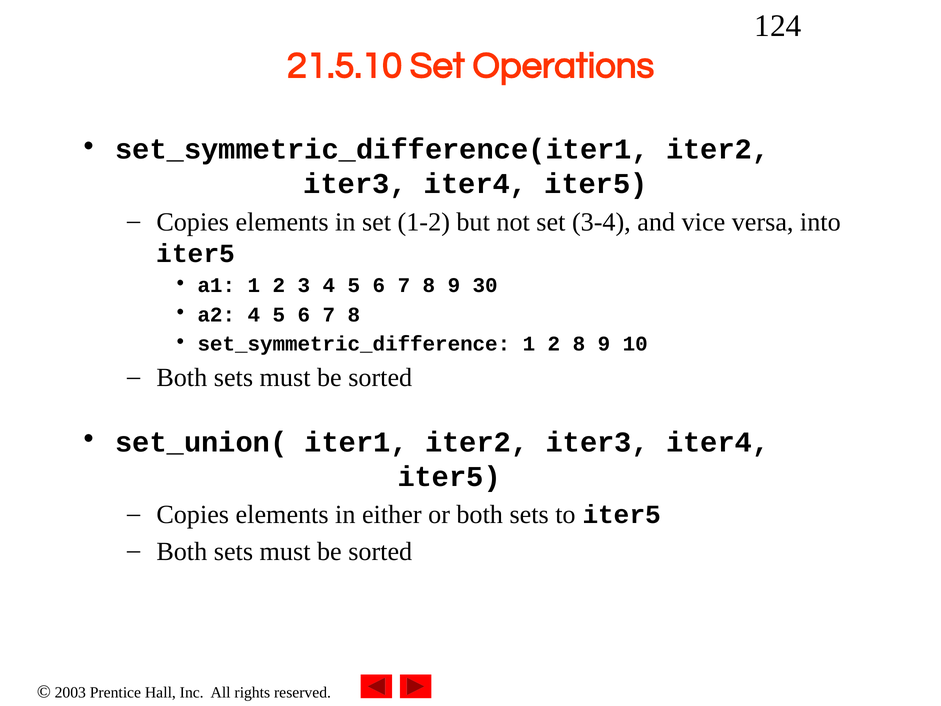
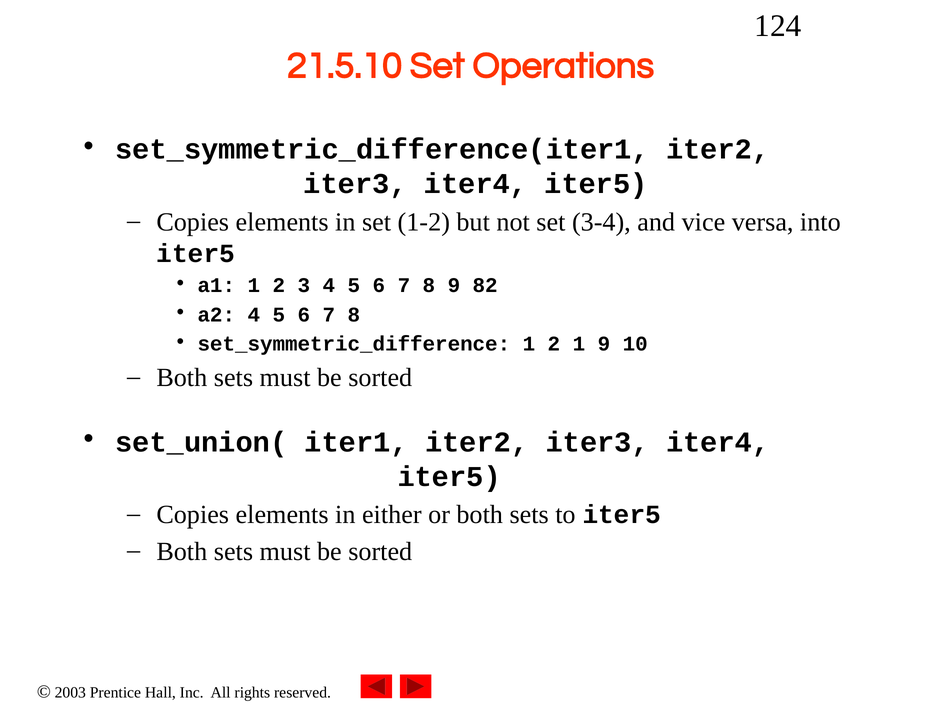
30: 30 -> 82
2 8: 8 -> 1
